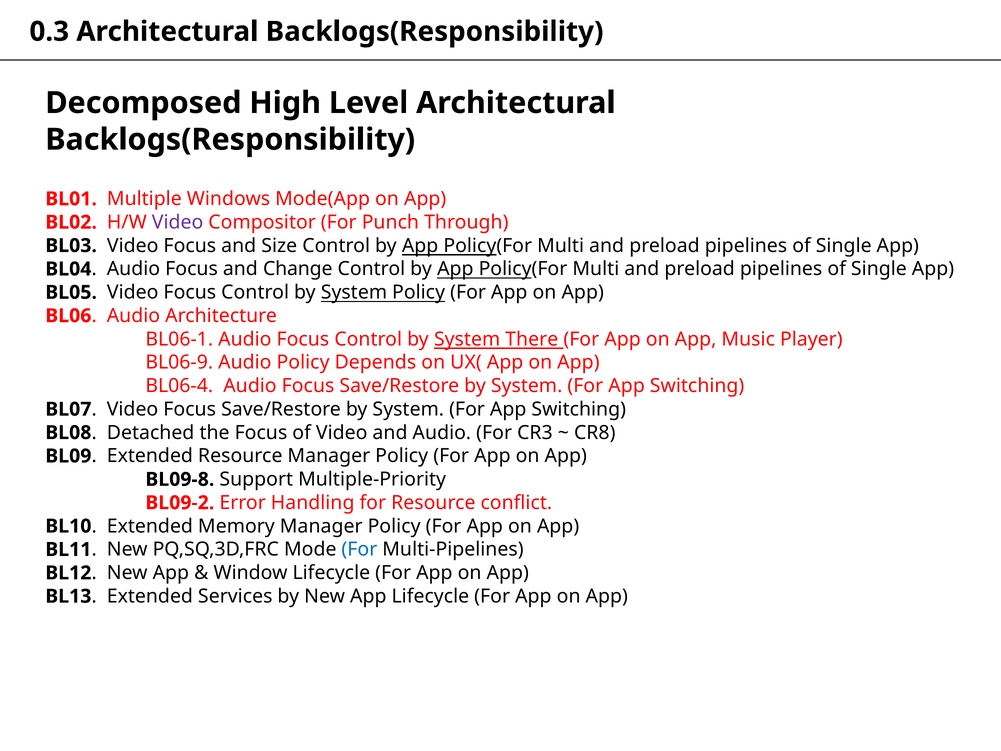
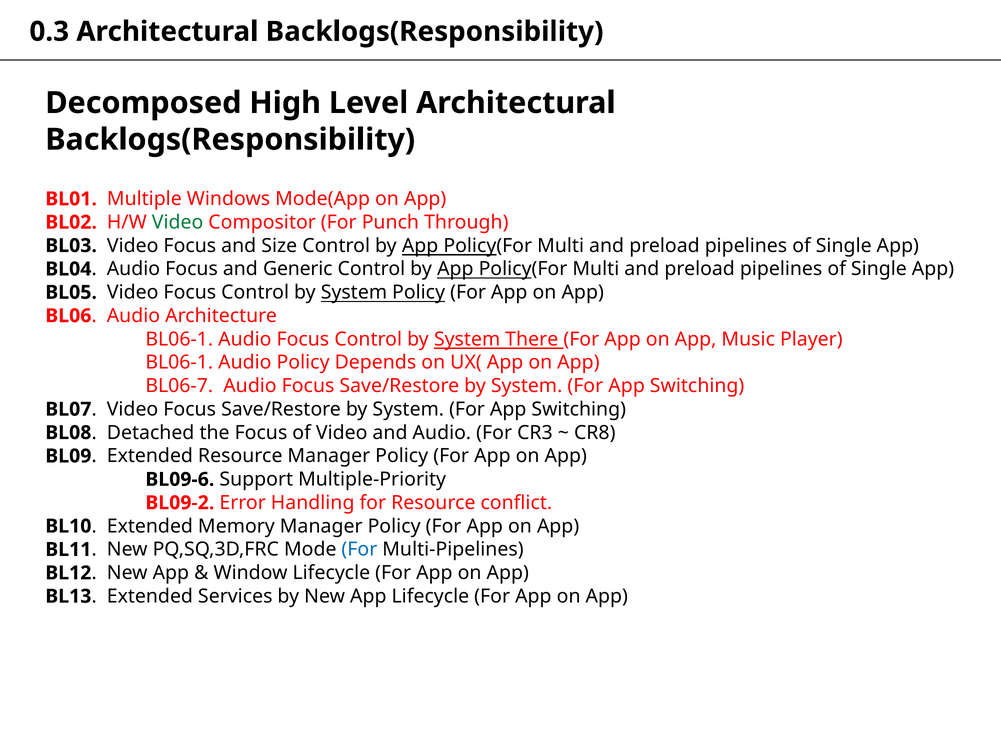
Video at (178, 222) colour: purple -> green
Change: Change -> Generic
BL06-9 at (179, 362): BL06-9 -> BL06-1
BL06-4: BL06-4 -> BL06-7
BL09-8: BL09-8 -> BL09-6
